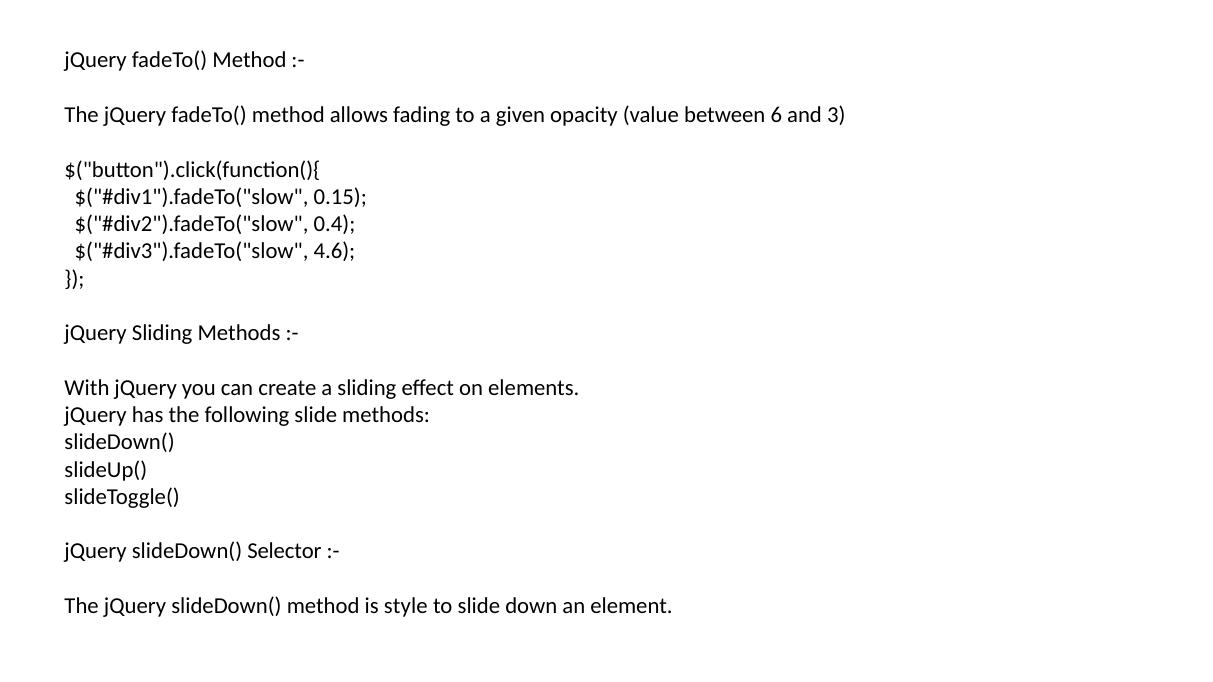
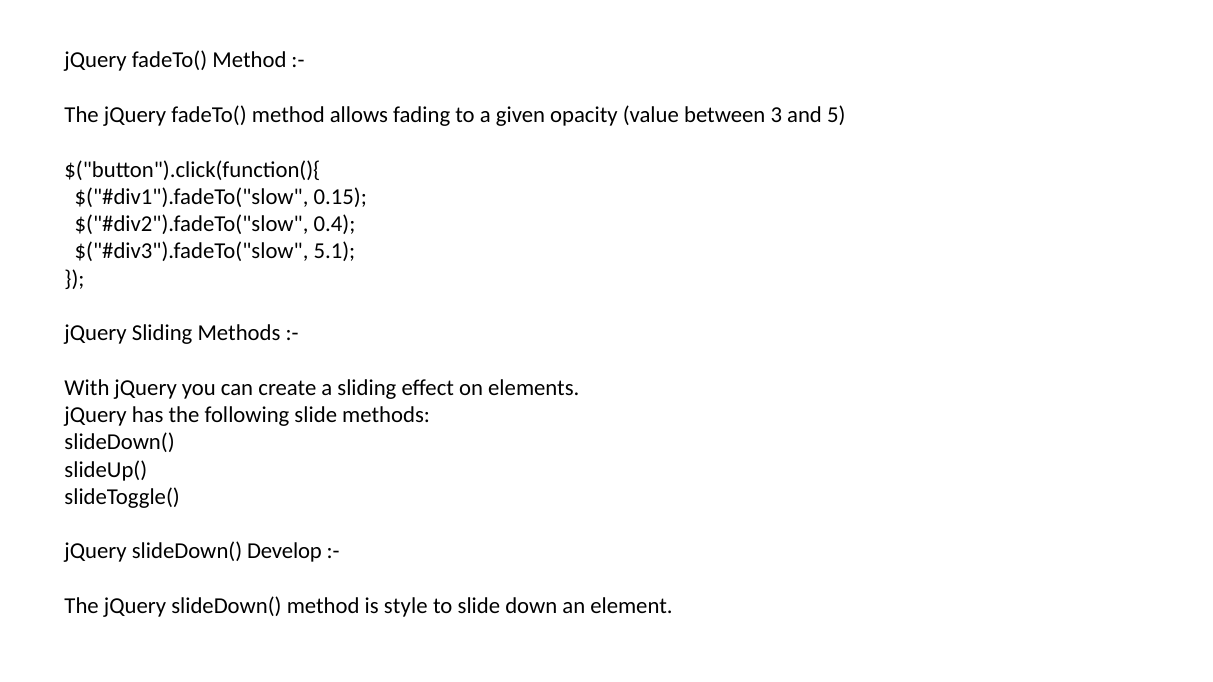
6: 6 -> 3
3: 3 -> 5
4.6: 4.6 -> 5.1
Selector: Selector -> Develop
